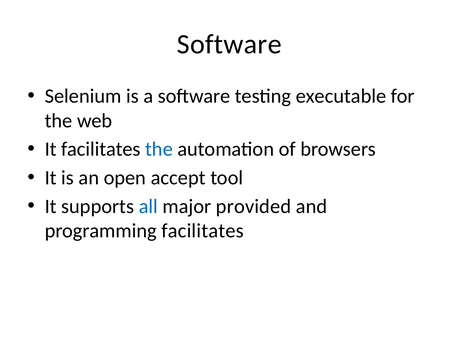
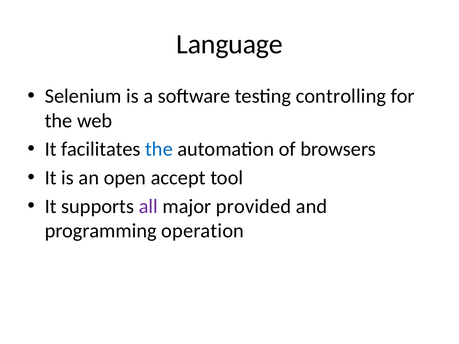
Software at (229, 44): Software -> Language
executable: executable -> controlling
all colour: blue -> purple
programming facilitates: facilitates -> operation
